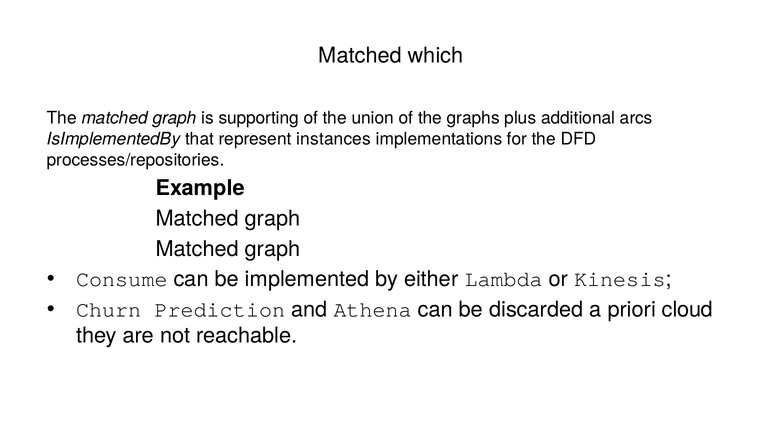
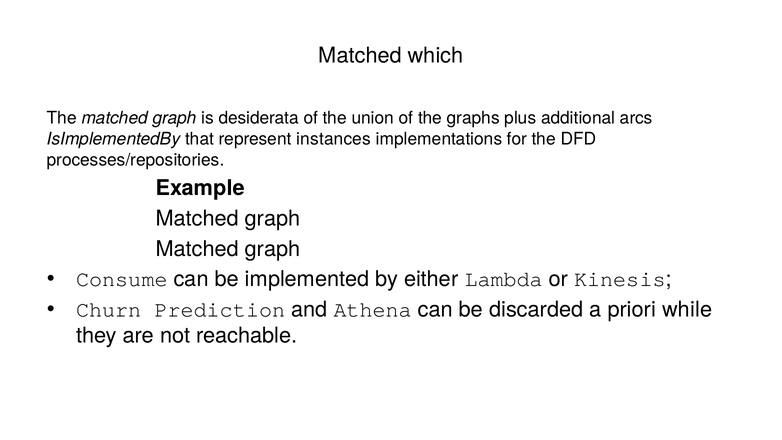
supporting: supporting -> desiderata
cloud: cloud -> while
